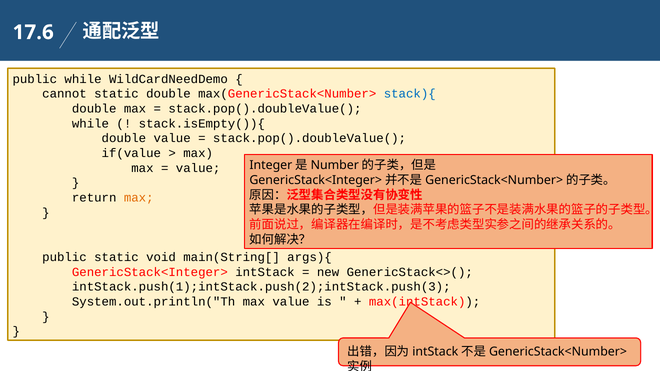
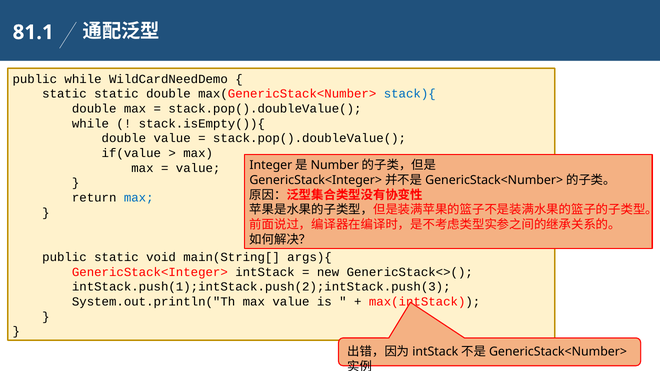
17.6: 17.6 -> 81.1
cannot at (64, 94): cannot -> static
max at (139, 198) colour: orange -> blue
